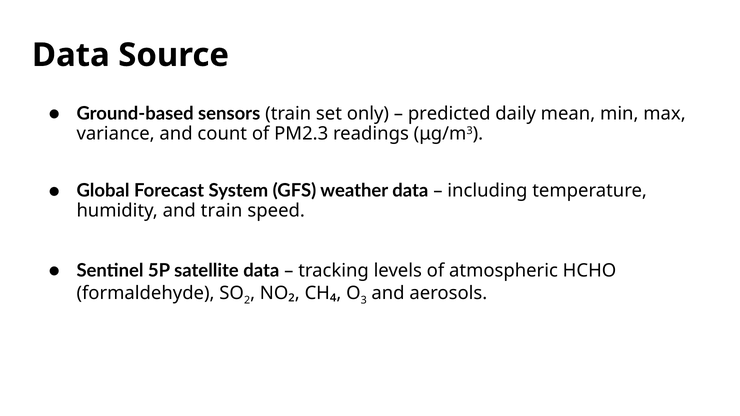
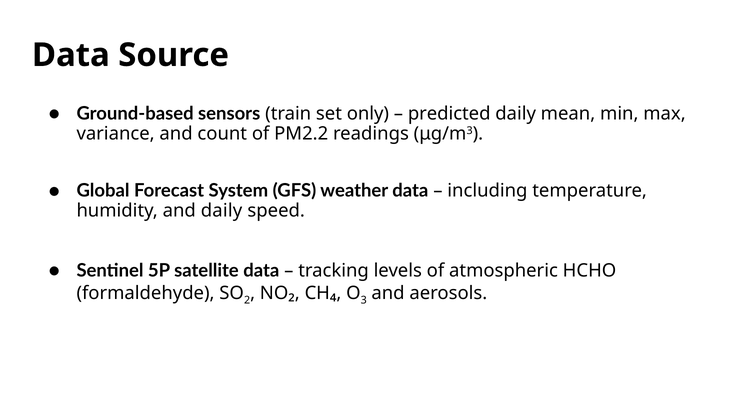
PM2.3: PM2.3 -> PM2.2
and train: train -> daily
